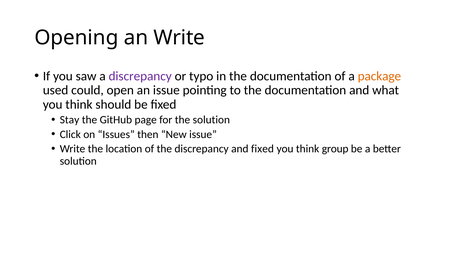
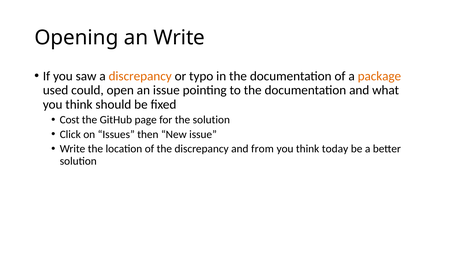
discrepancy at (140, 76) colour: purple -> orange
Stay: Stay -> Cost
and fixed: fixed -> from
group: group -> today
